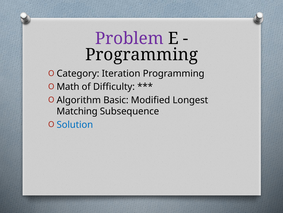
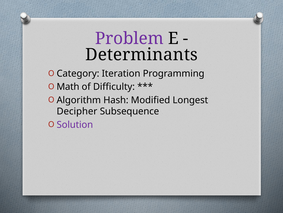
Programming at (142, 55): Programming -> Determinants
Basic: Basic -> Hash
Matching: Matching -> Decipher
Solution colour: blue -> purple
